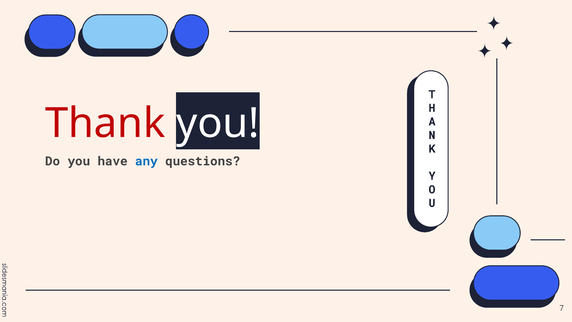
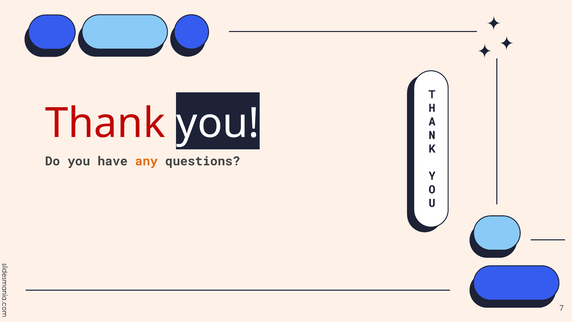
any colour: blue -> orange
